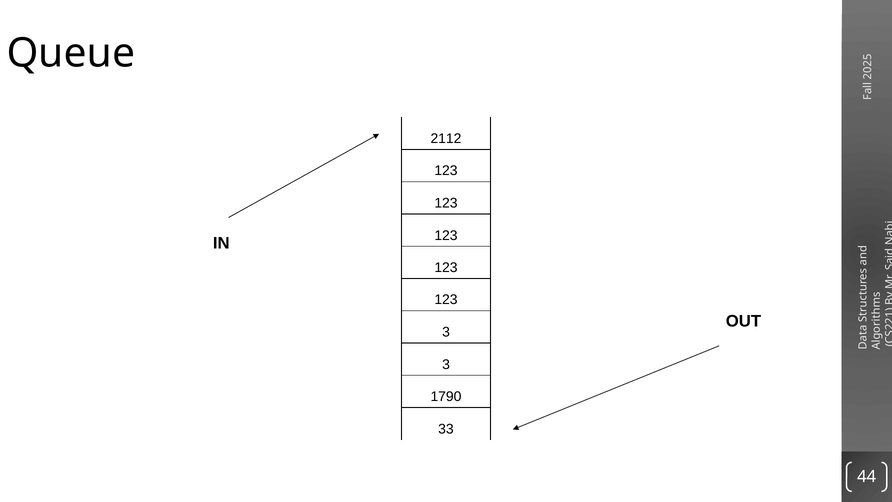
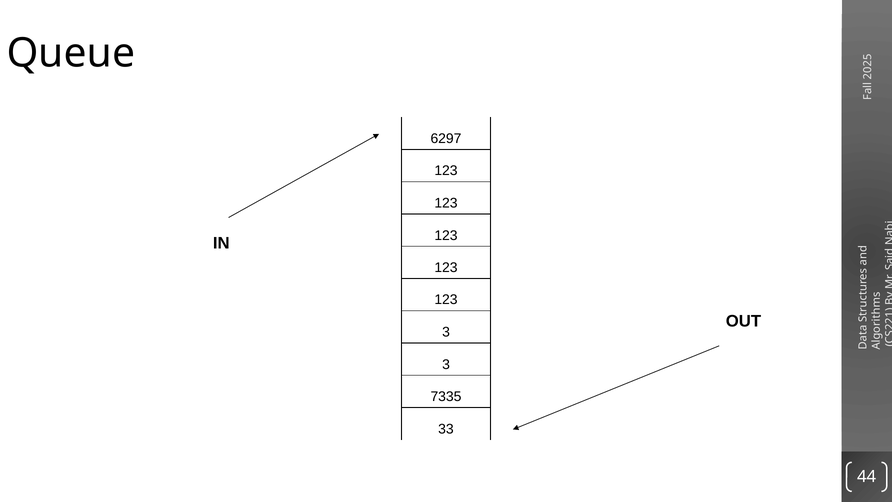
2112: 2112 -> 6297
1790: 1790 -> 7335
